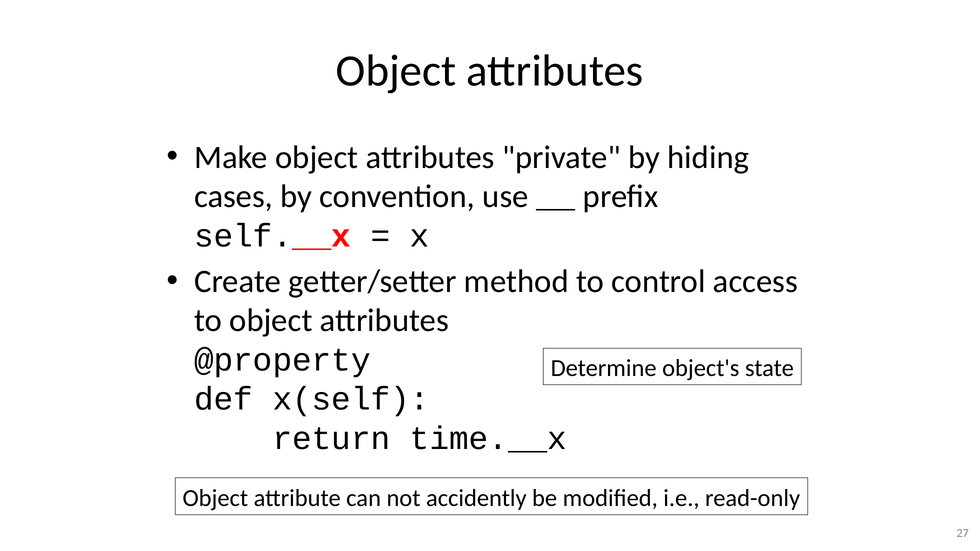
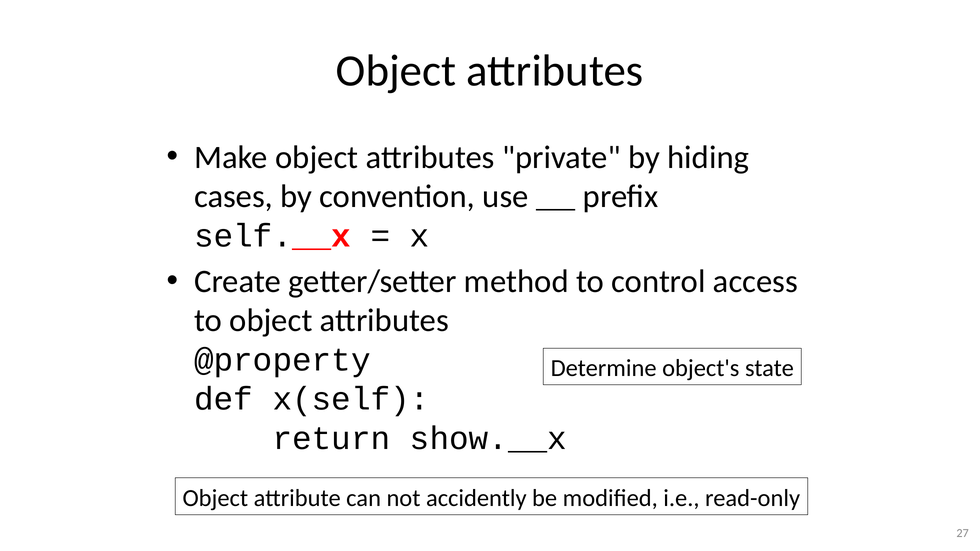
time.__x: time.__x -> show.__x
